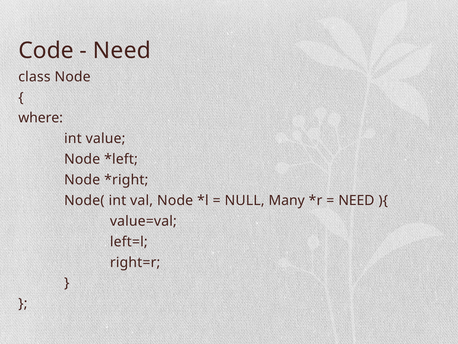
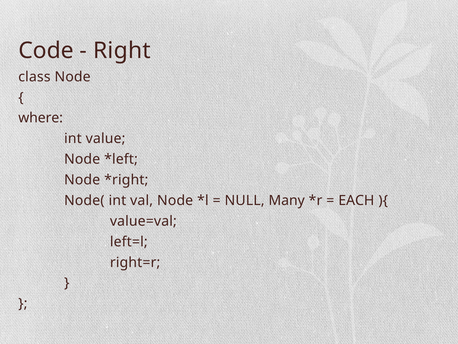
Need at (122, 50): Need -> Right
NEED at (356, 200): NEED -> EACH
